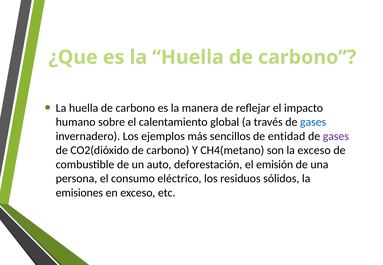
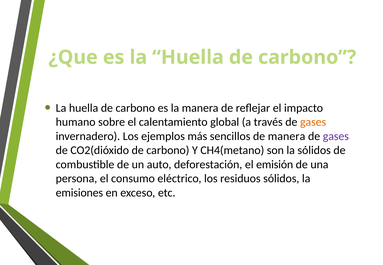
gases at (313, 122) colour: blue -> orange
de entidad: entidad -> manera
la exceso: exceso -> sólidos
